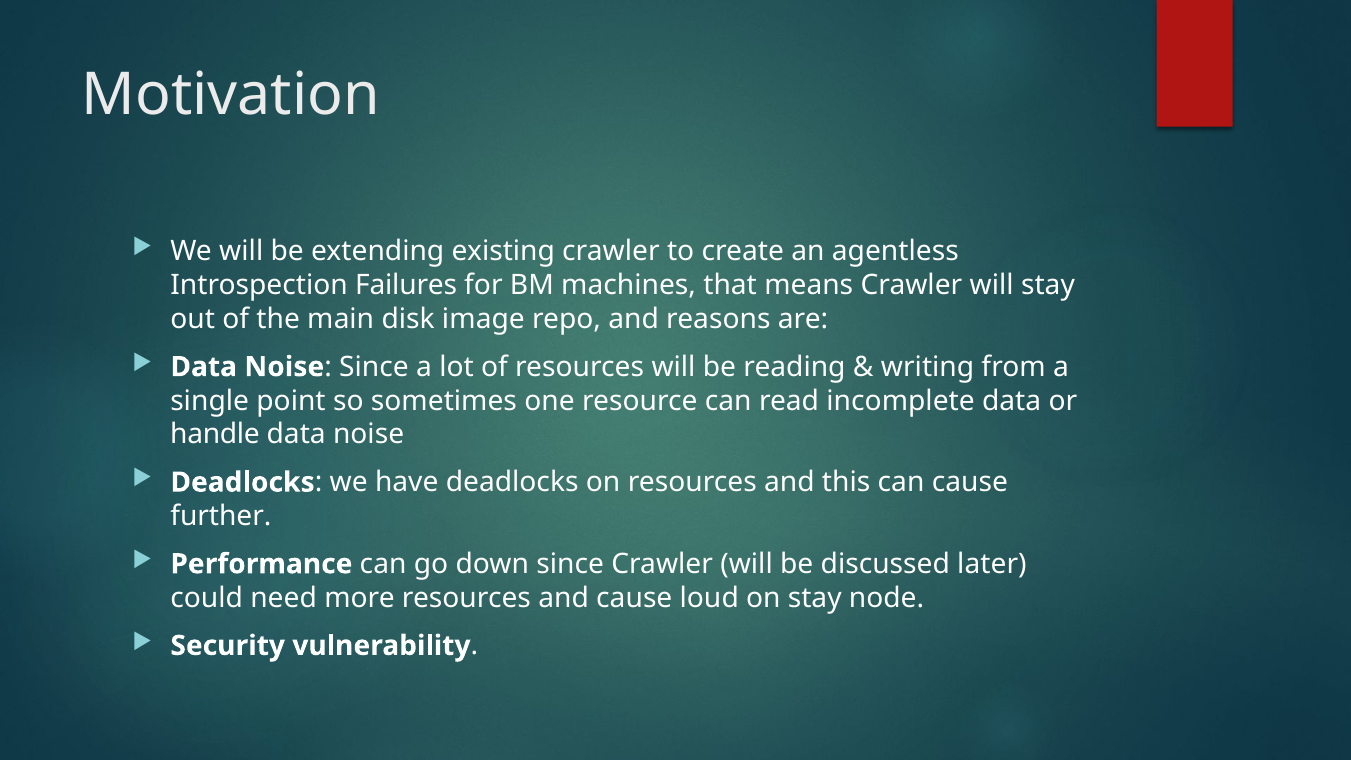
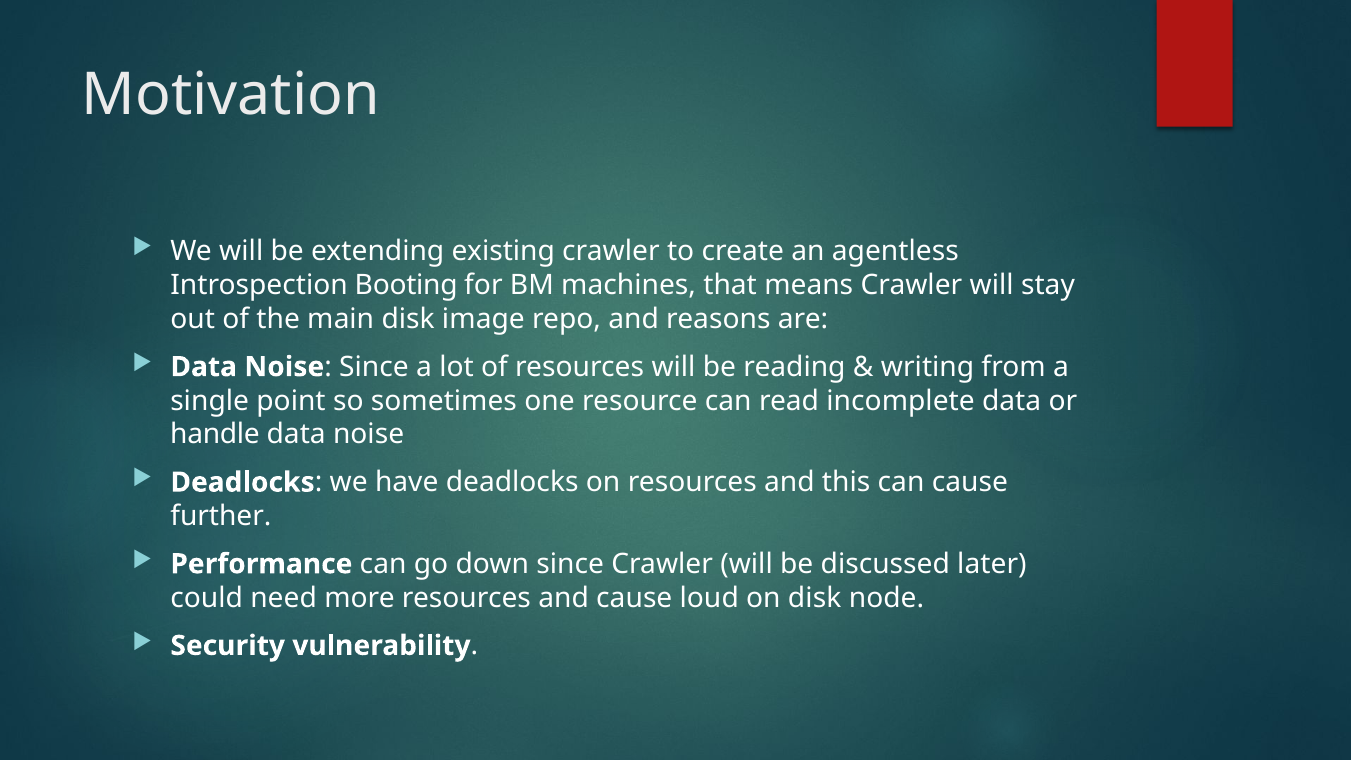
Failures: Failures -> Booting
on stay: stay -> disk
